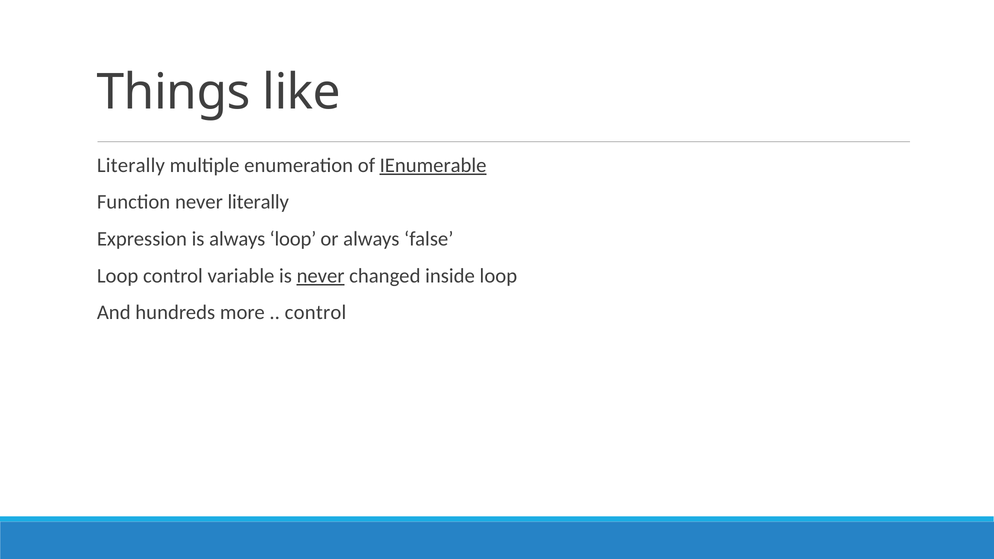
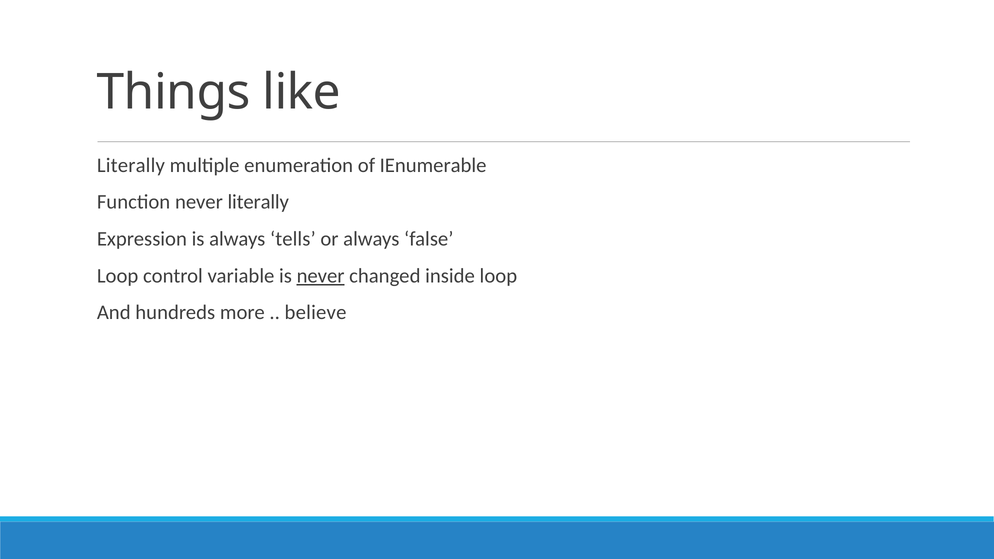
IEnumerable underline: present -> none
always loop: loop -> tells
control at (316, 313): control -> believe
